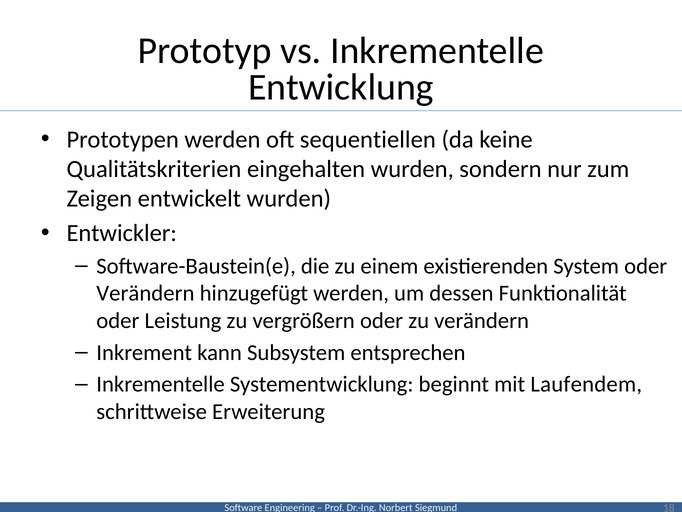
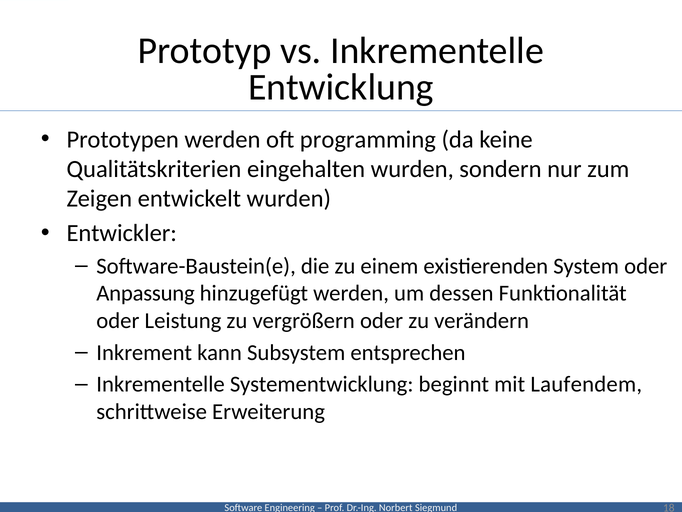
sequentiellen: sequentiellen -> programming
Verändern at (145, 293): Verändern -> Anpassung
